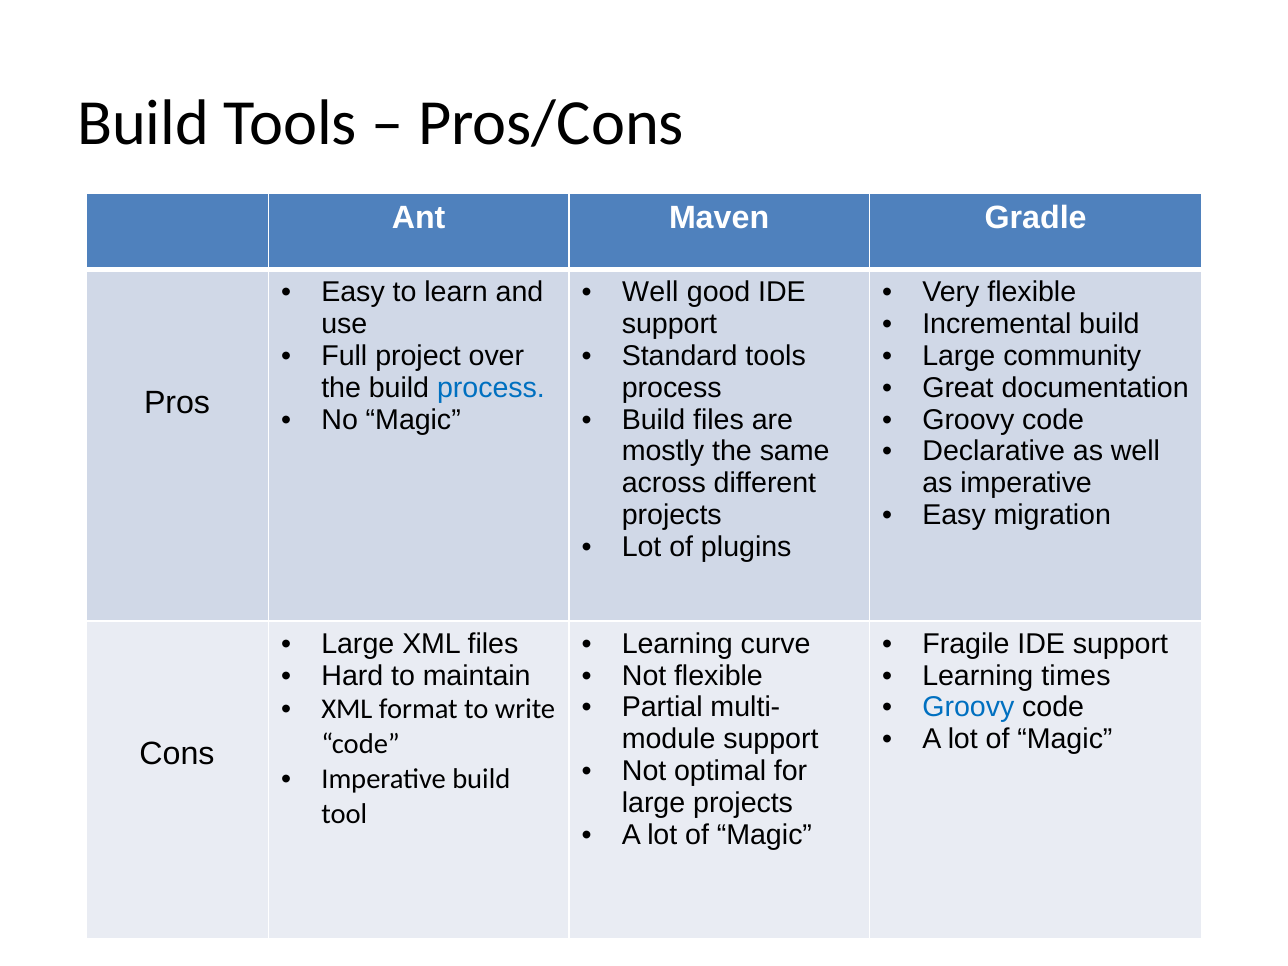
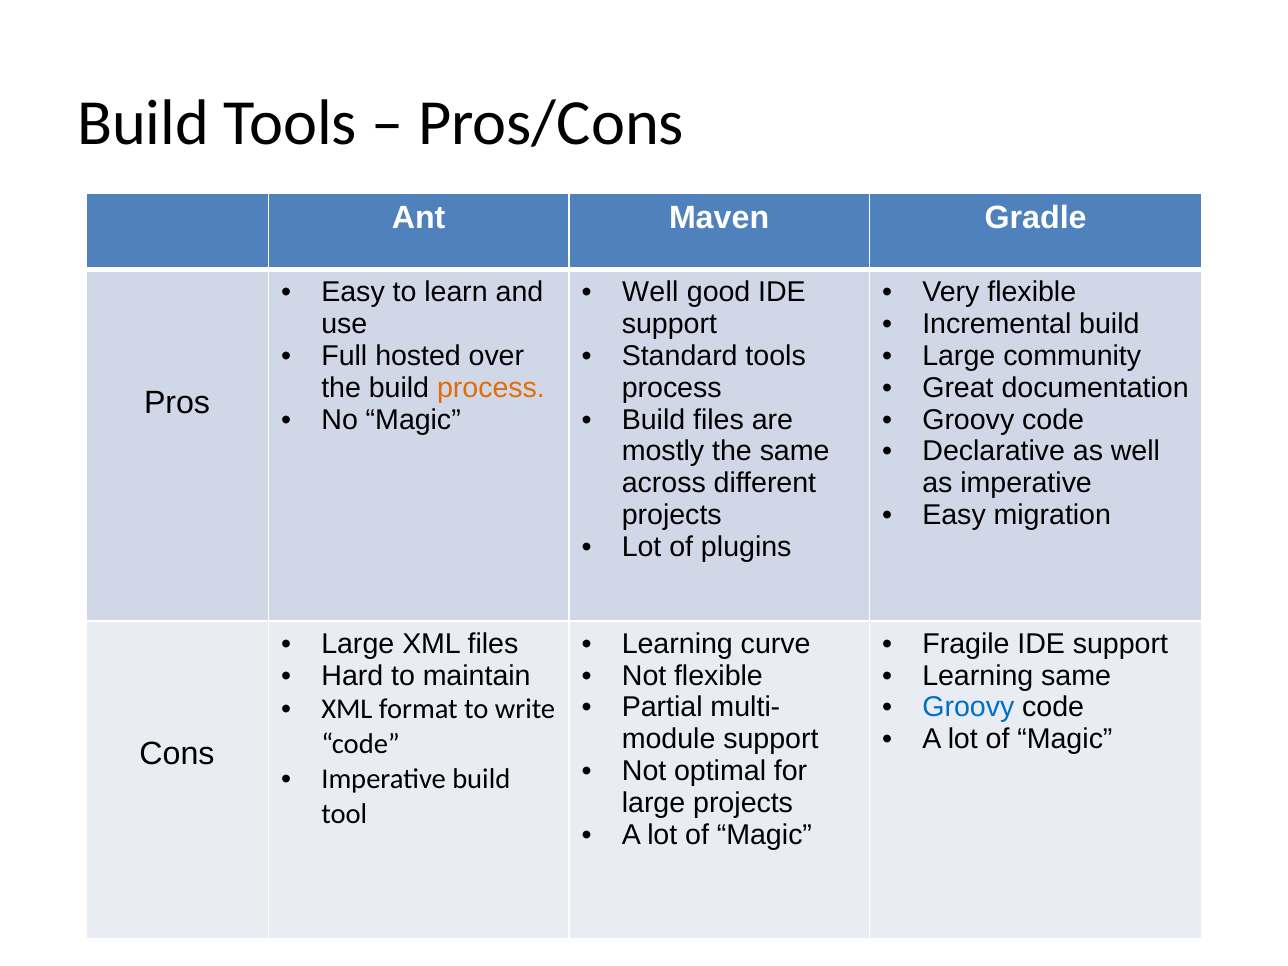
project: project -> hosted
process at (491, 388) colour: blue -> orange
Learning times: times -> same
